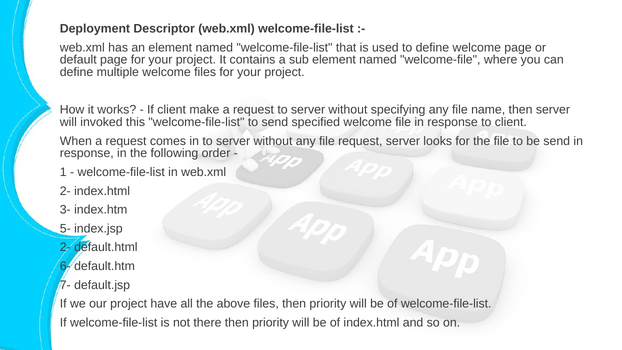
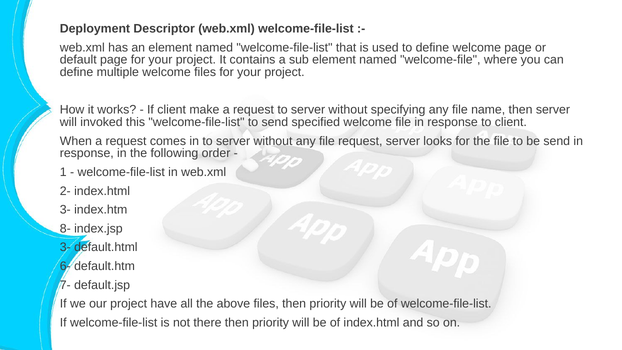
5-: 5- -> 8-
2- at (65, 247): 2- -> 3-
